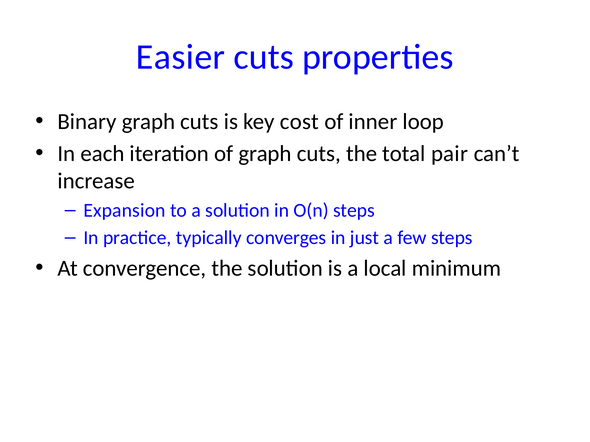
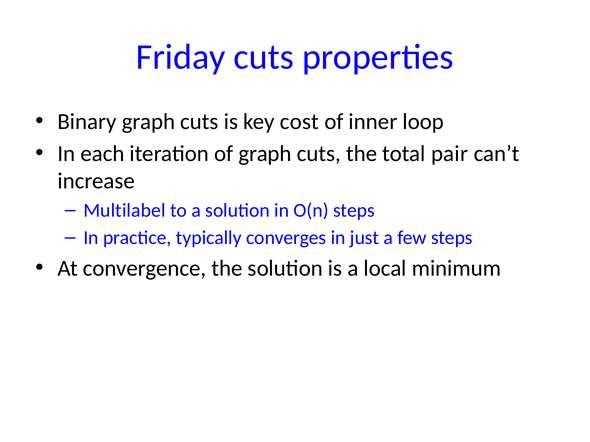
Easier: Easier -> Friday
Expansion: Expansion -> Multilabel
